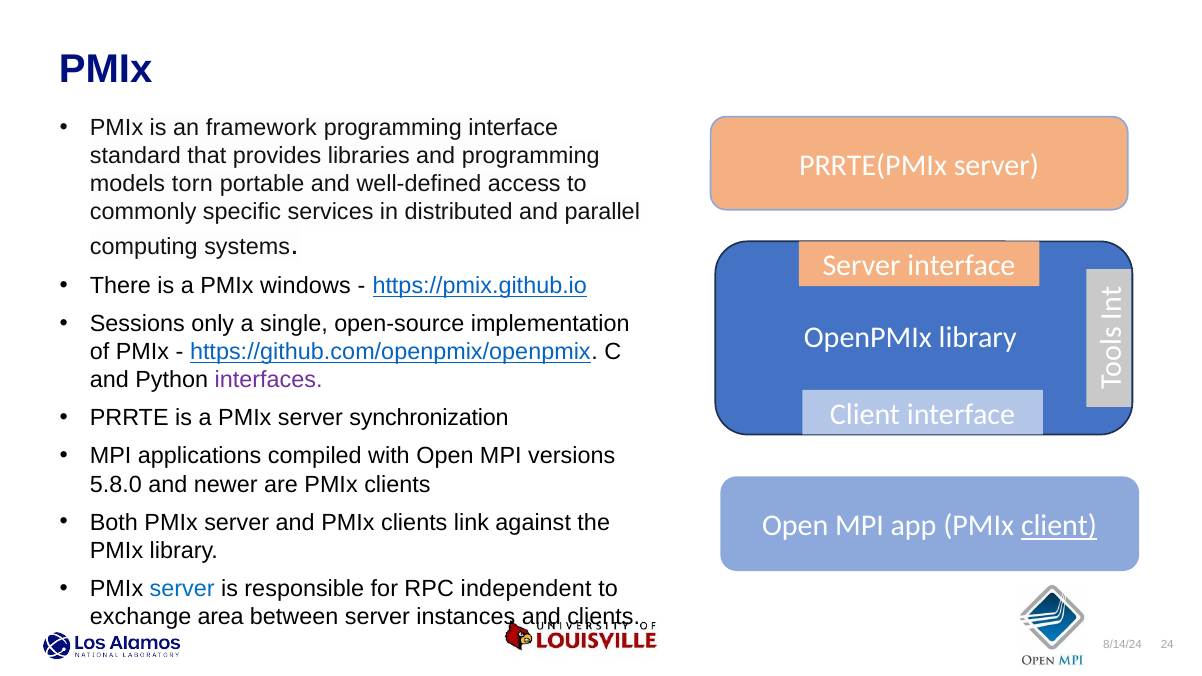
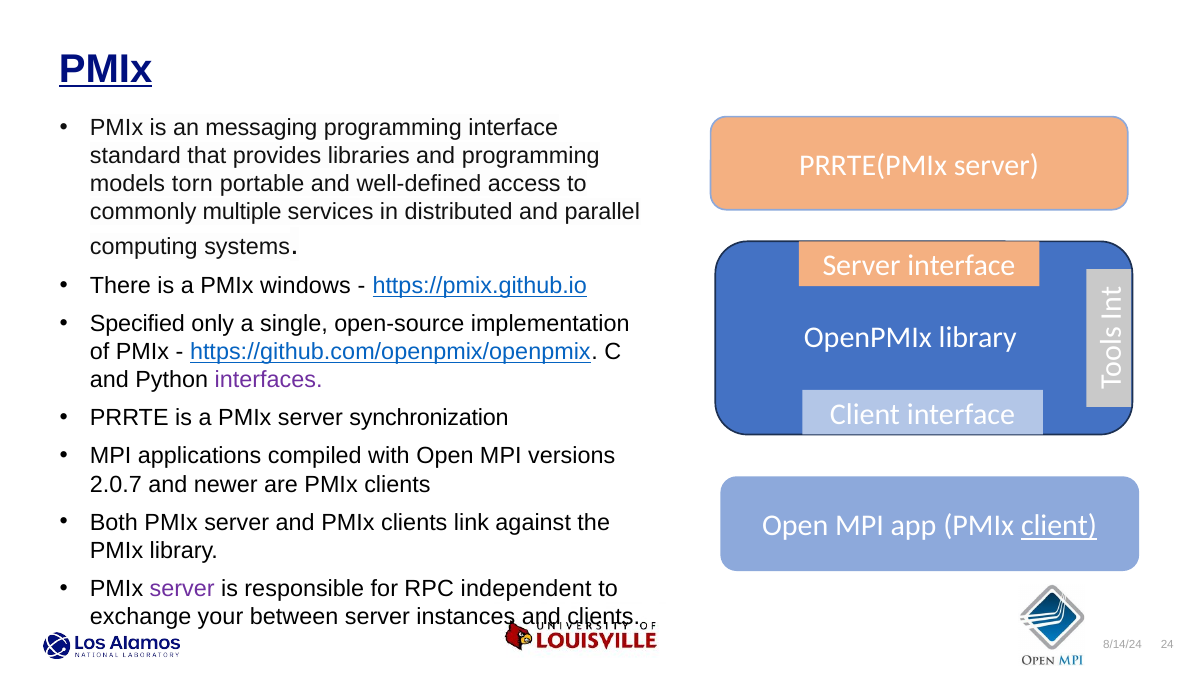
PMIx at (106, 69) underline: none -> present
framework: framework -> messaging
specific: specific -> multiple
Sessions: Sessions -> Specified
5.8.0: 5.8.0 -> 2.0.7
server at (182, 589) colour: blue -> purple
area: area -> your
